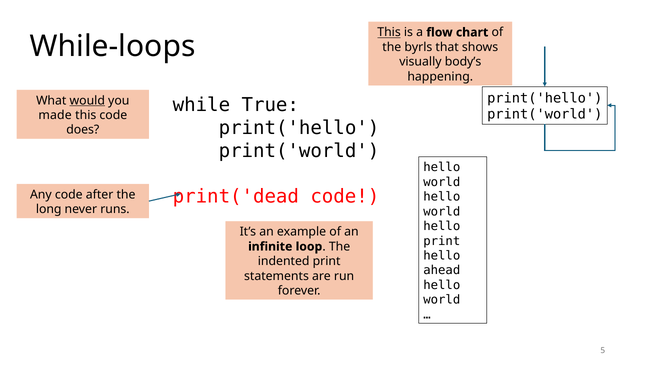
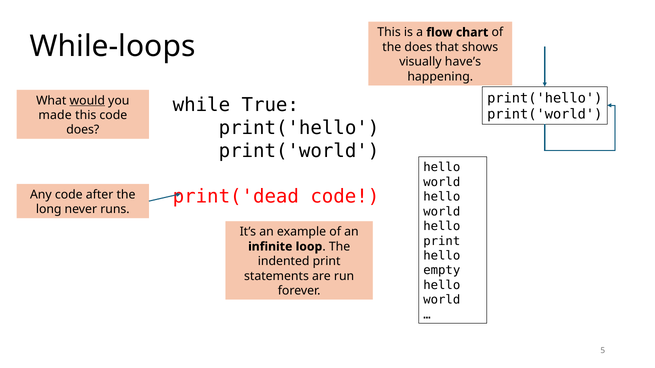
This at (389, 32) underline: present -> none
the byrls: byrls -> does
body’s: body’s -> have’s
ahead: ahead -> empty
